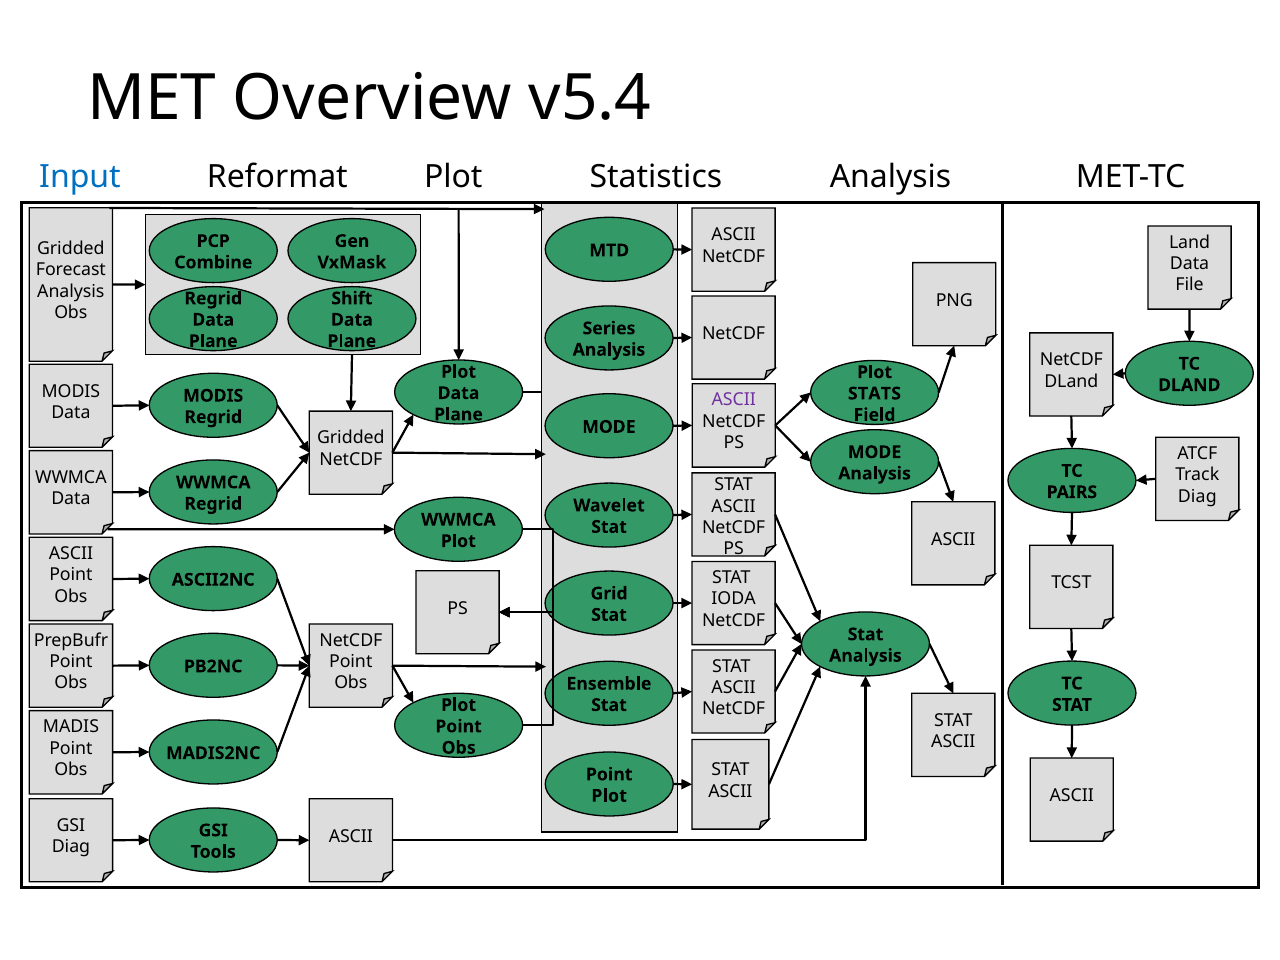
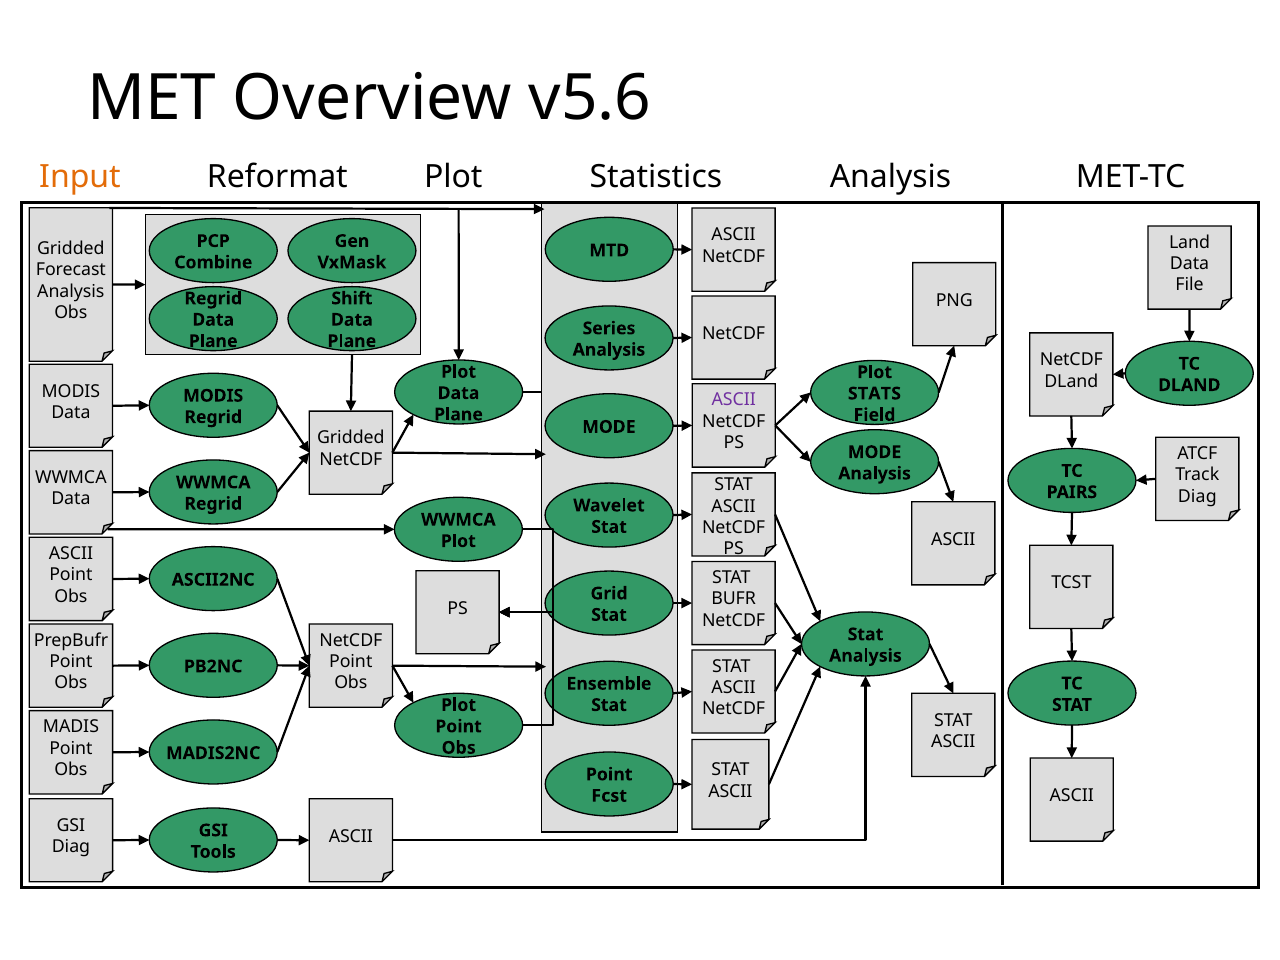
v5.4: v5.4 -> v5.6
Input colour: blue -> orange
IODA: IODA -> BUFR
Plot at (609, 796): Plot -> Fcst
